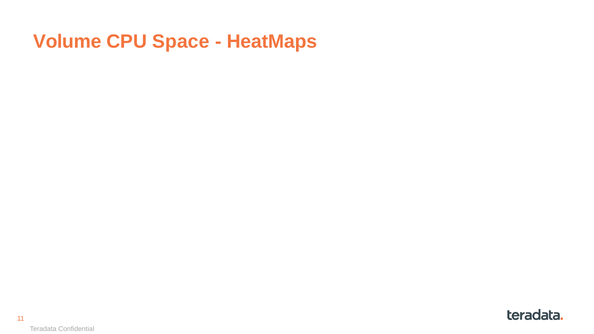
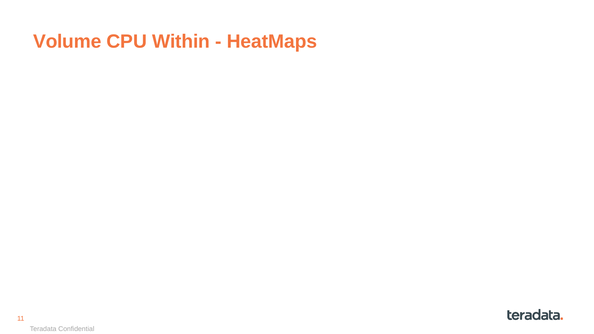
Space: Space -> Within
